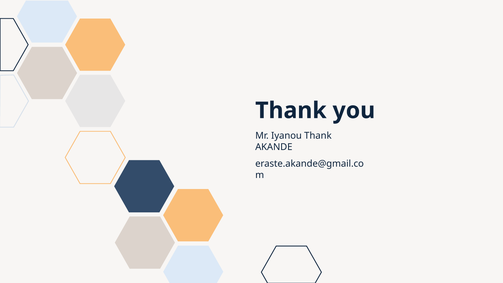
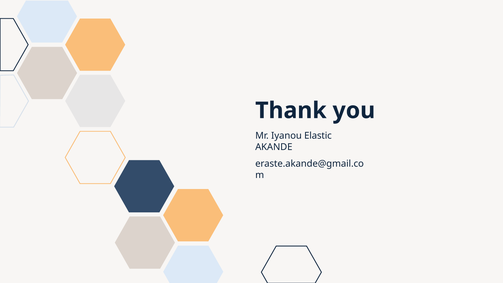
Iyanou Thank: Thank -> Elastic
